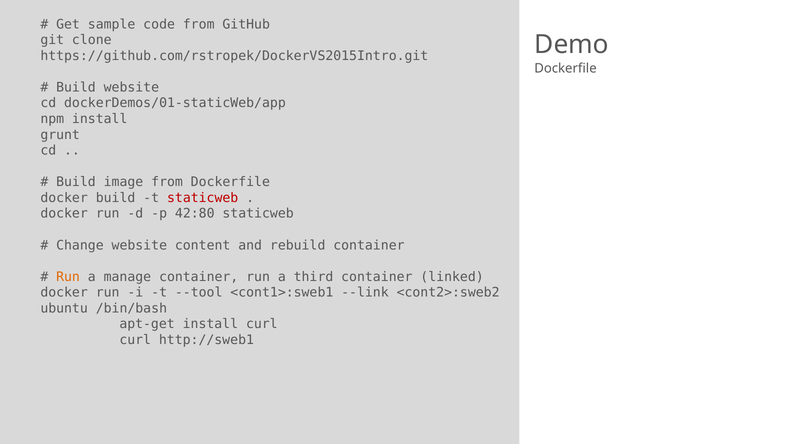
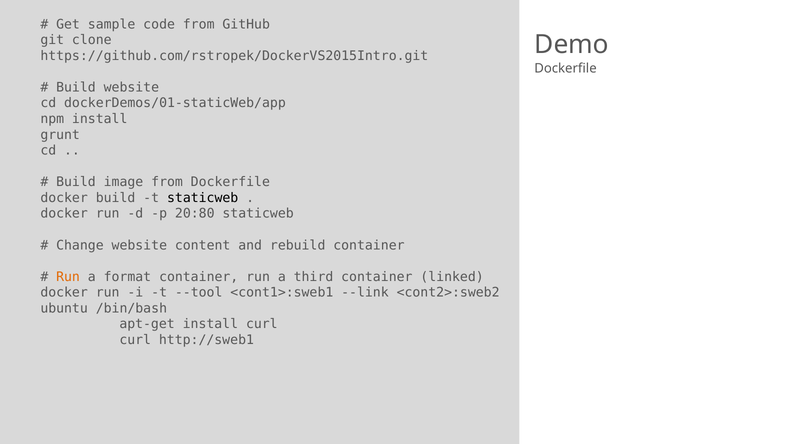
staticweb at (203, 198) colour: red -> black
42:80: 42:80 -> 20:80
manage: manage -> format
